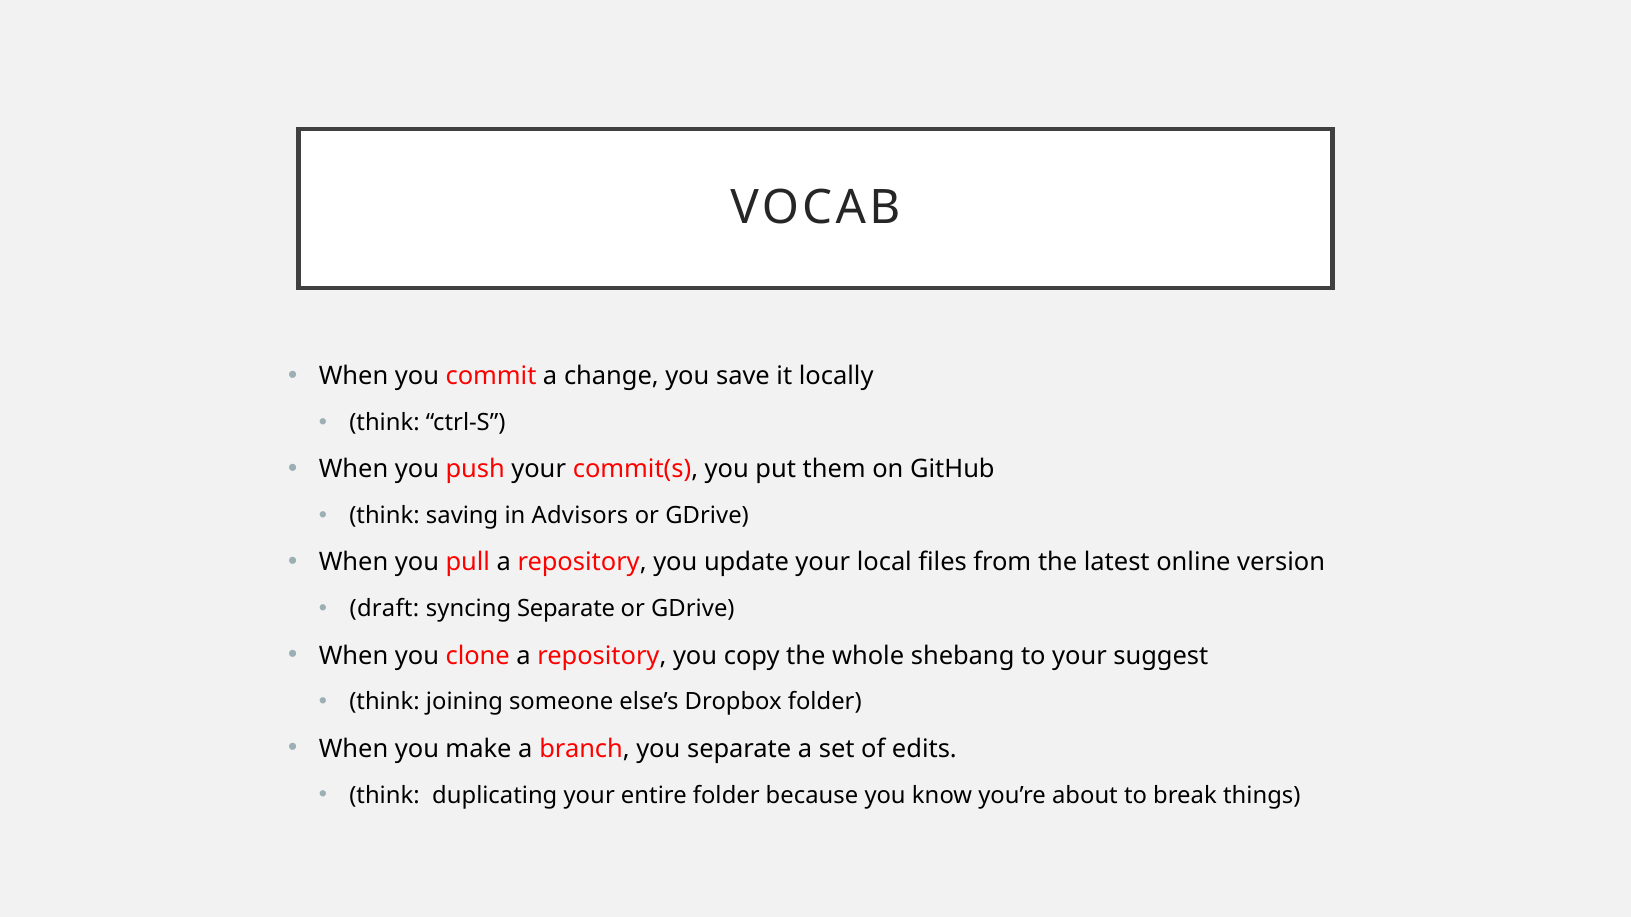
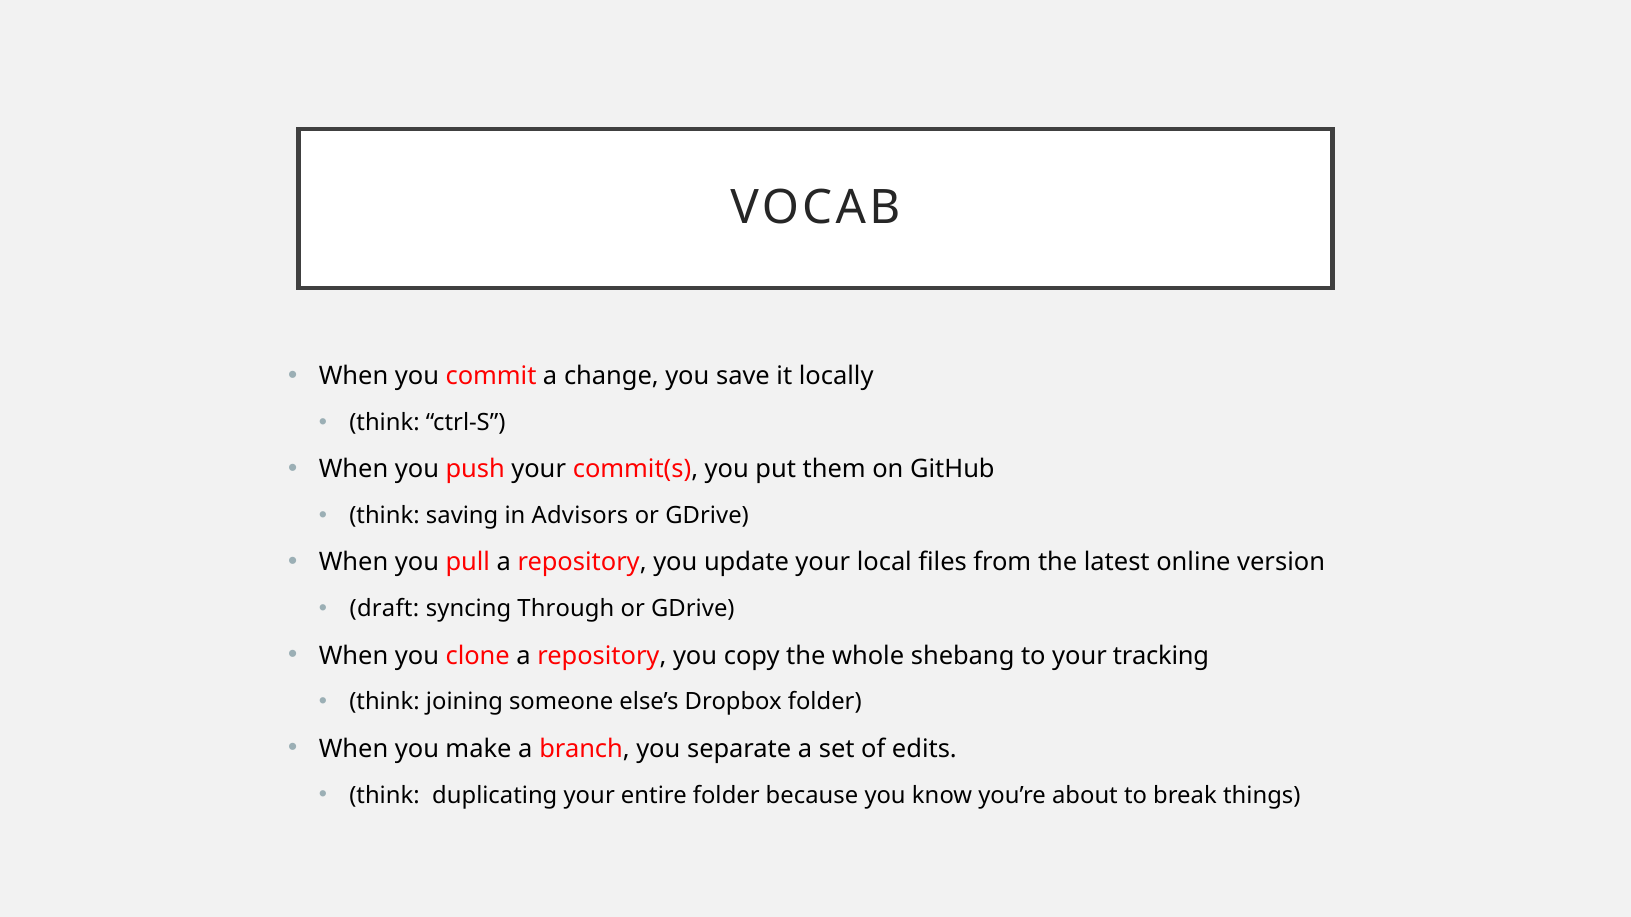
syncing Separate: Separate -> Through
suggest: suggest -> tracking
